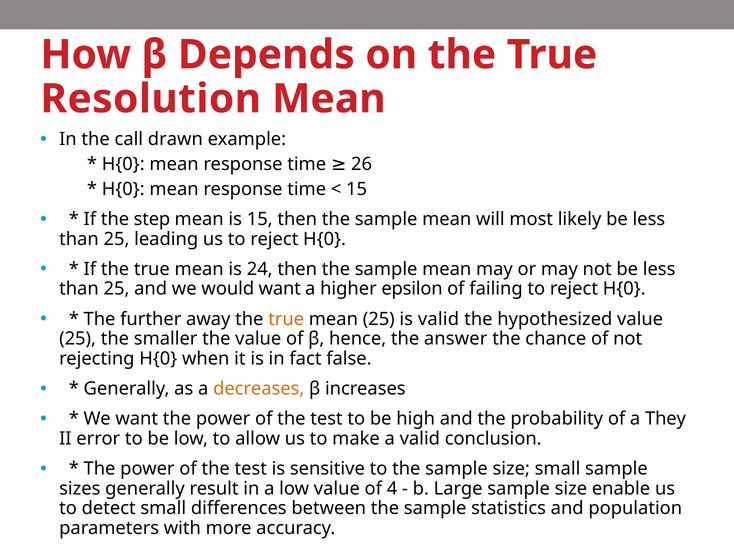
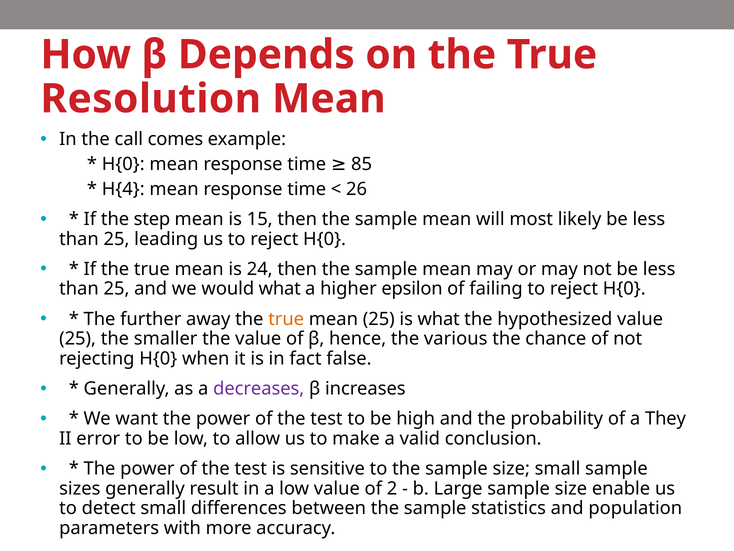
drawn: drawn -> comes
26: 26 -> 85
H{0 at (123, 189): H{0 -> H{4
15 at (357, 189): 15 -> 26
would want: want -> what
is valid: valid -> what
answer: answer -> various
decreases colour: orange -> purple
4: 4 -> 2
